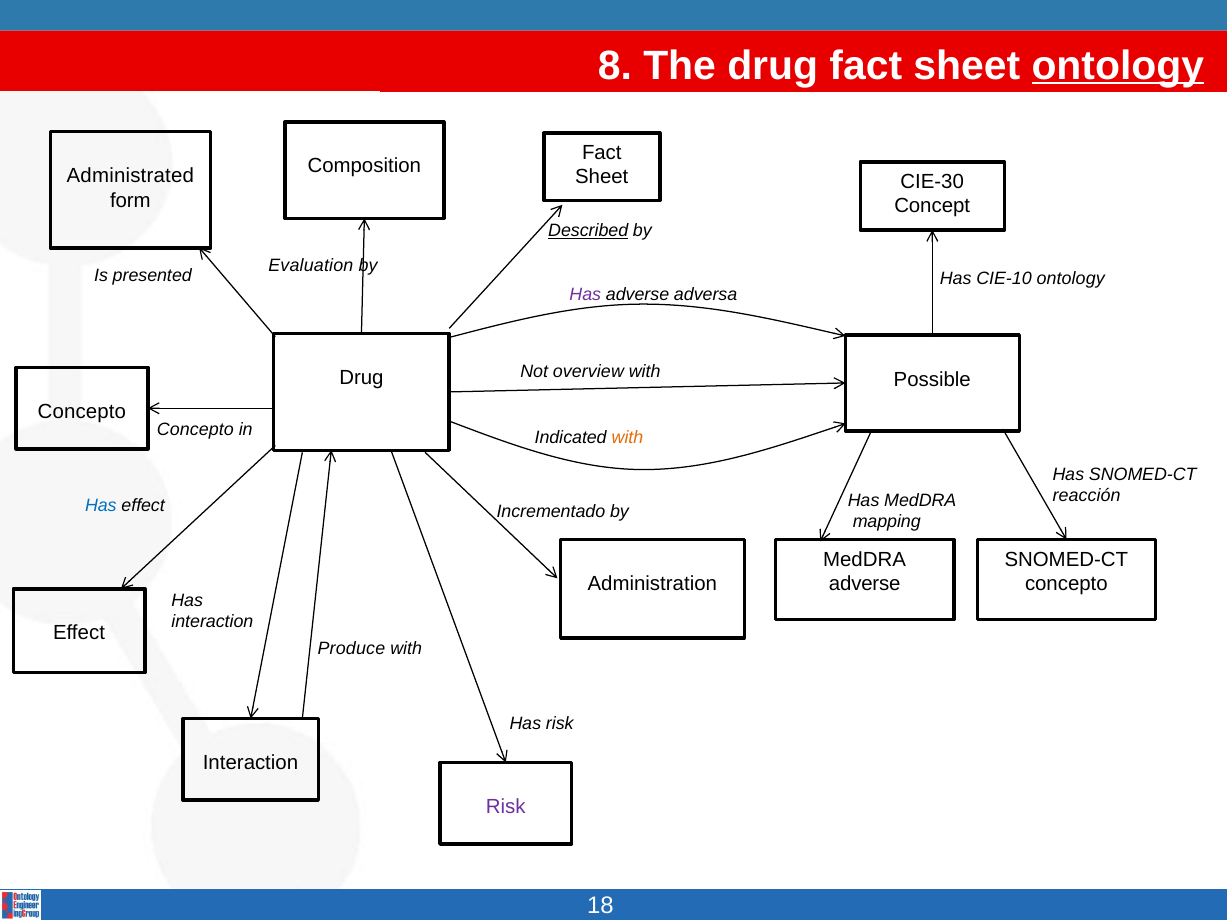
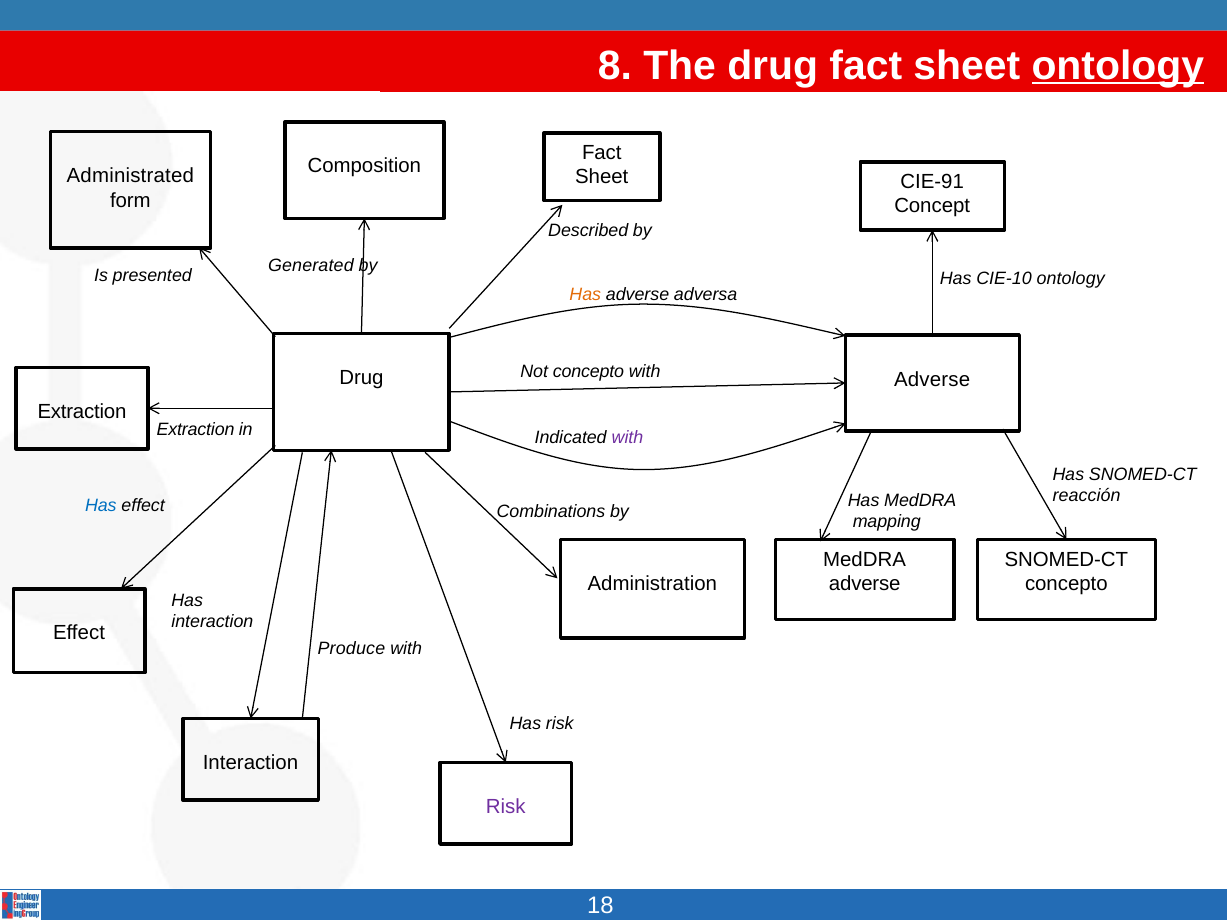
CIE-30: CIE-30 -> CIE-91
Described underline: present -> none
Evaluation: Evaluation -> Generated
Has at (585, 295) colour: purple -> orange
Not overview: overview -> concepto
Possible at (932, 379): Possible -> Adverse
Concepto at (82, 412): Concepto -> Extraction
Concepto at (195, 430): Concepto -> Extraction
with at (627, 438) colour: orange -> purple
Incrementado: Incrementado -> Combinations
